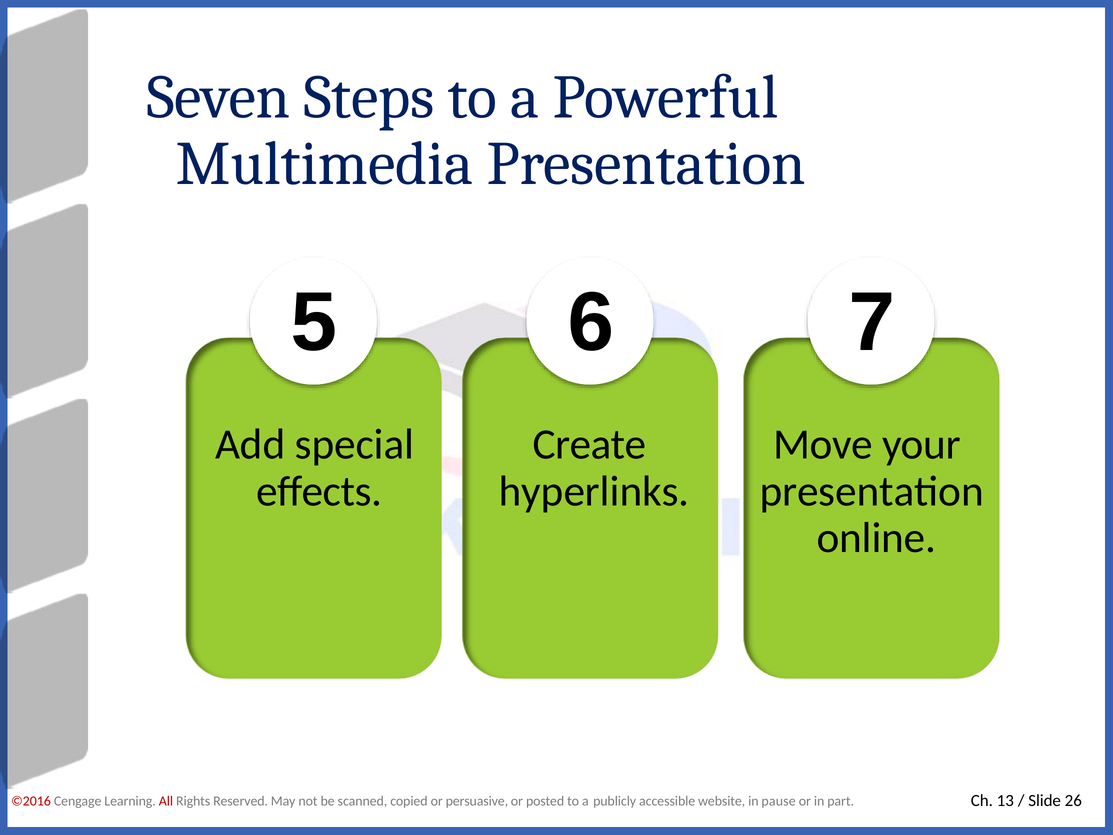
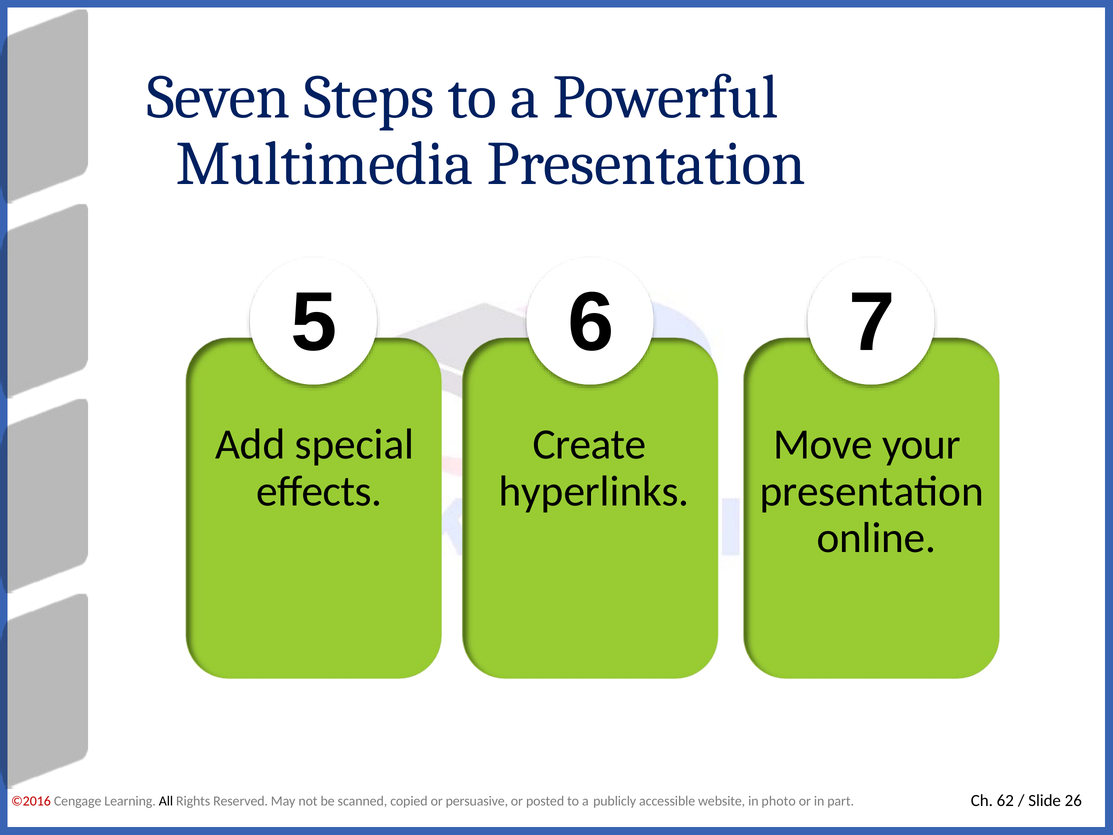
All colour: red -> black
pause: pause -> photo
13: 13 -> 62
